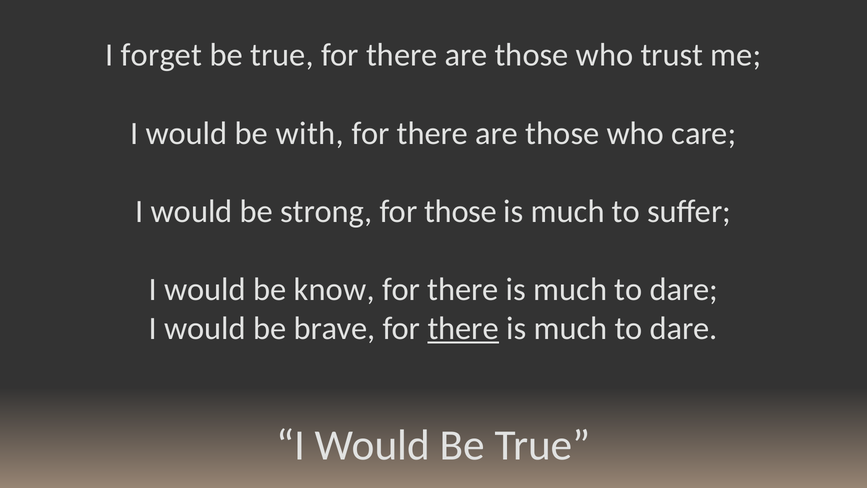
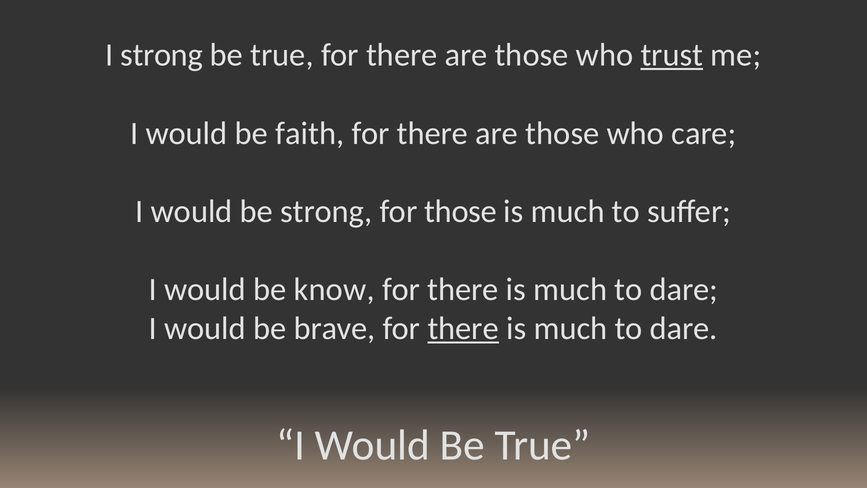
I forget: forget -> strong
trust underline: none -> present
with: with -> faith
